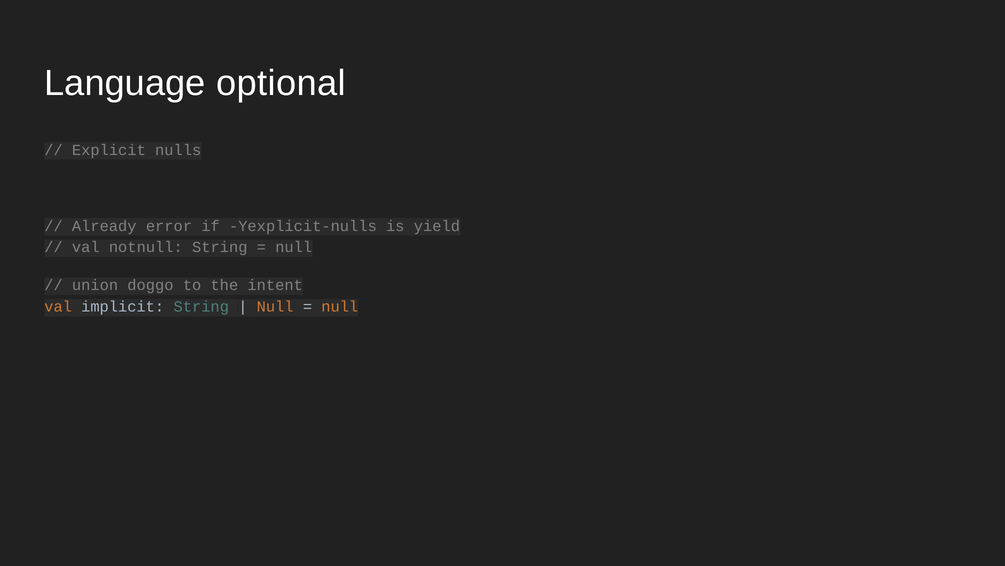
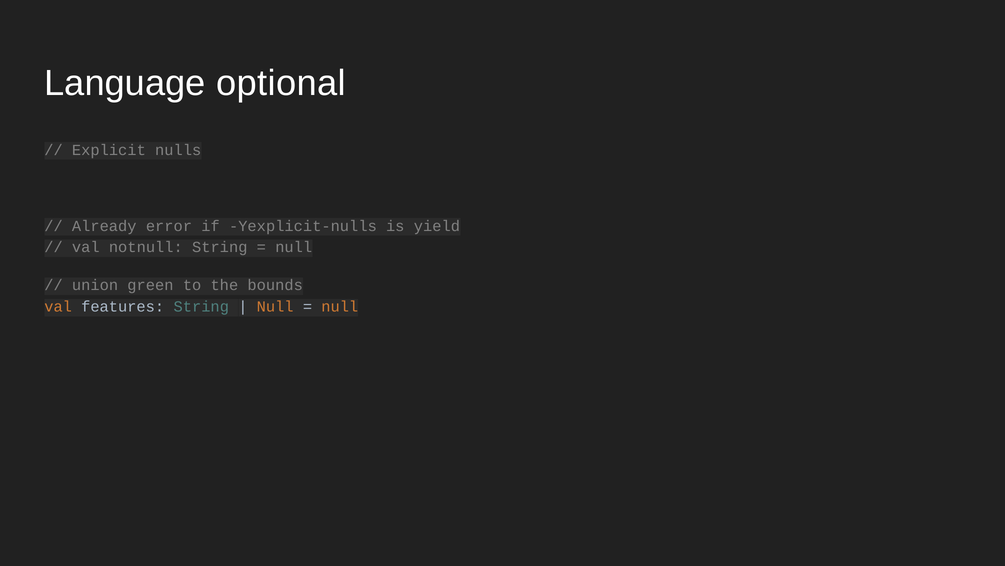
doggo: doggo -> green
intent: intent -> bounds
implicit: implicit -> features
